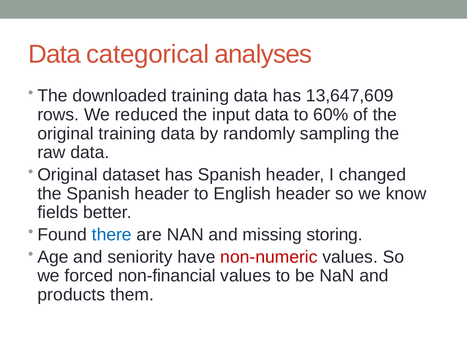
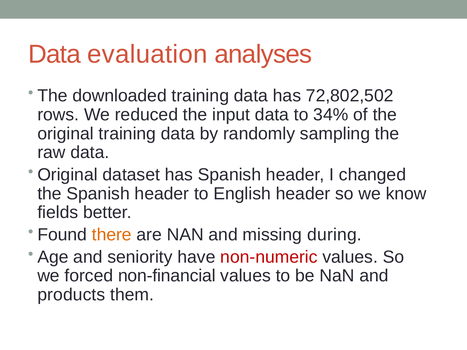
categorical: categorical -> evaluation
13,647,609: 13,647,609 -> 72,802,502
60%: 60% -> 34%
there colour: blue -> orange
storing: storing -> during
